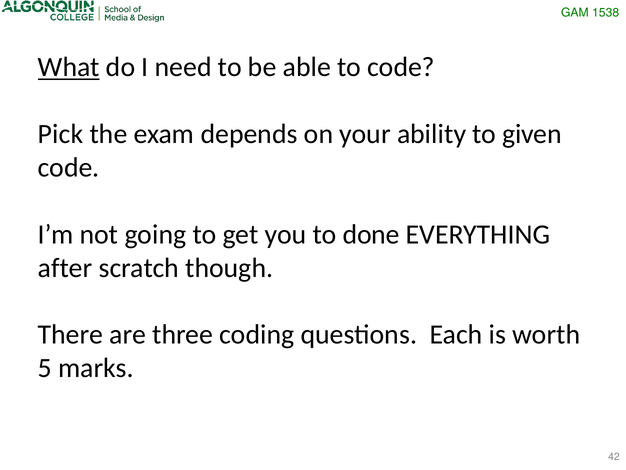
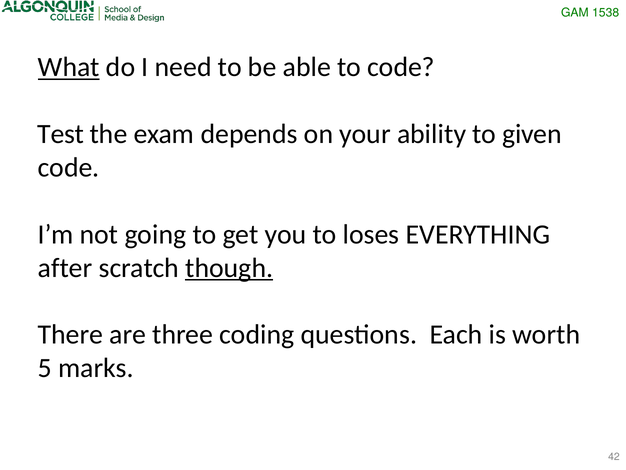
Pick: Pick -> Test
done: done -> loses
though underline: none -> present
